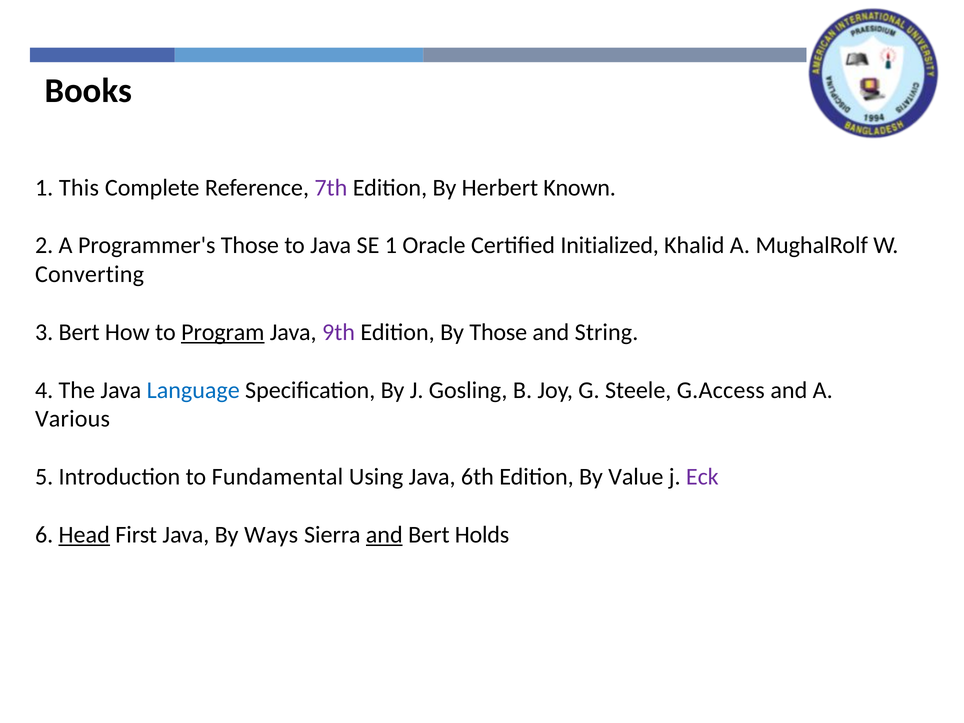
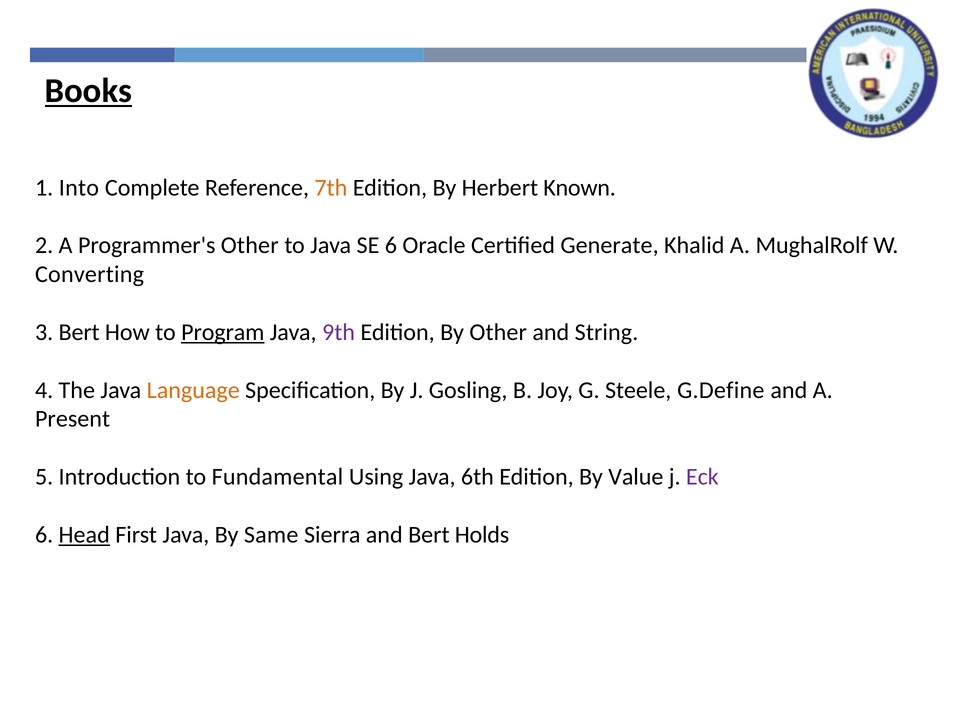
Books underline: none -> present
This: This -> Into
7th colour: purple -> orange
Programmer's Those: Those -> Other
SE 1: 1 -> 6
Initialized: Initialized -> Generate
By Those: Those -> Other
Language colour: blue -> orange
G.Access: G.Access -> G.Define
Various: Various -> Present
Ways: Ways -> Same
and at (384, 535) underline: present -> none
